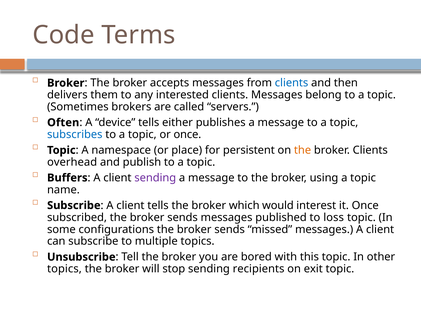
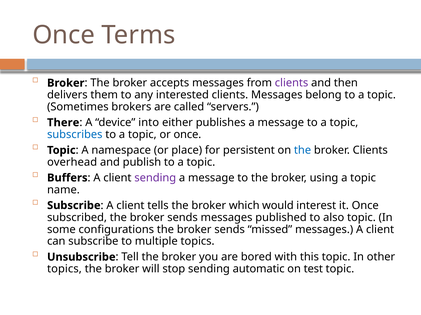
Code at (64, 35): Code -> Once
clients at (292, 83) colour: blue -> purple
Often: Often -> There
device tells: tells -> into
the at (303, 151) colour: orange -> blue
loss: loss -> also
recipients: recipients -> automatic
exit: exit -> test
